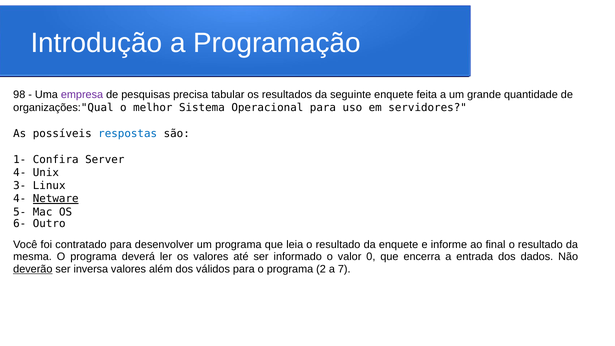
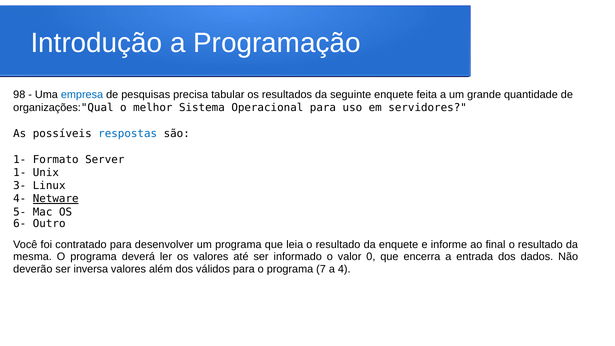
empresa colour: purple -> blue
Confira: Confira -> Formato
4- at (20, 173): 4- -> 1-
deverão underline: present -> none
2: 2 -> 7
7: 7 -> 4
